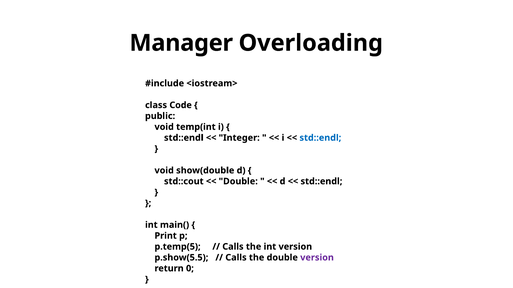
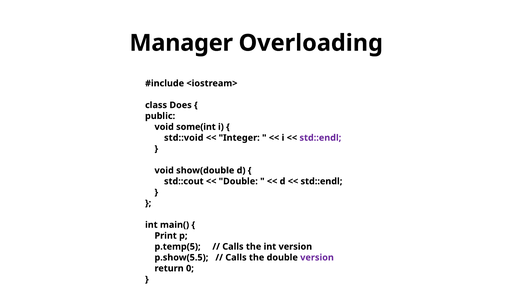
Code: Code -> Does
temp(int: temp(int -> some(int
std::endl at (184, 138): std::endl -> std::void
std::endl at (320, 138) colour: blue -> purple
